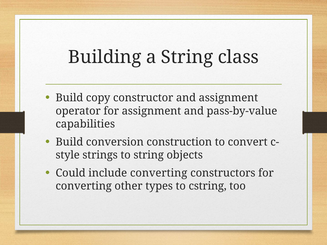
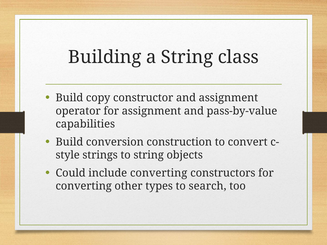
cstring: cstring -> search
